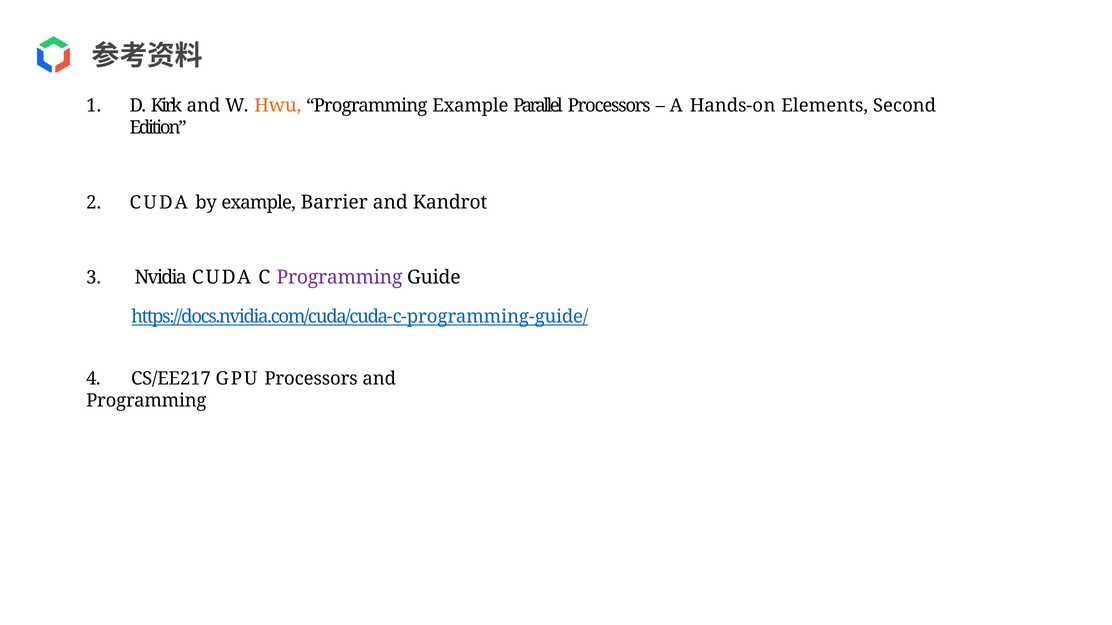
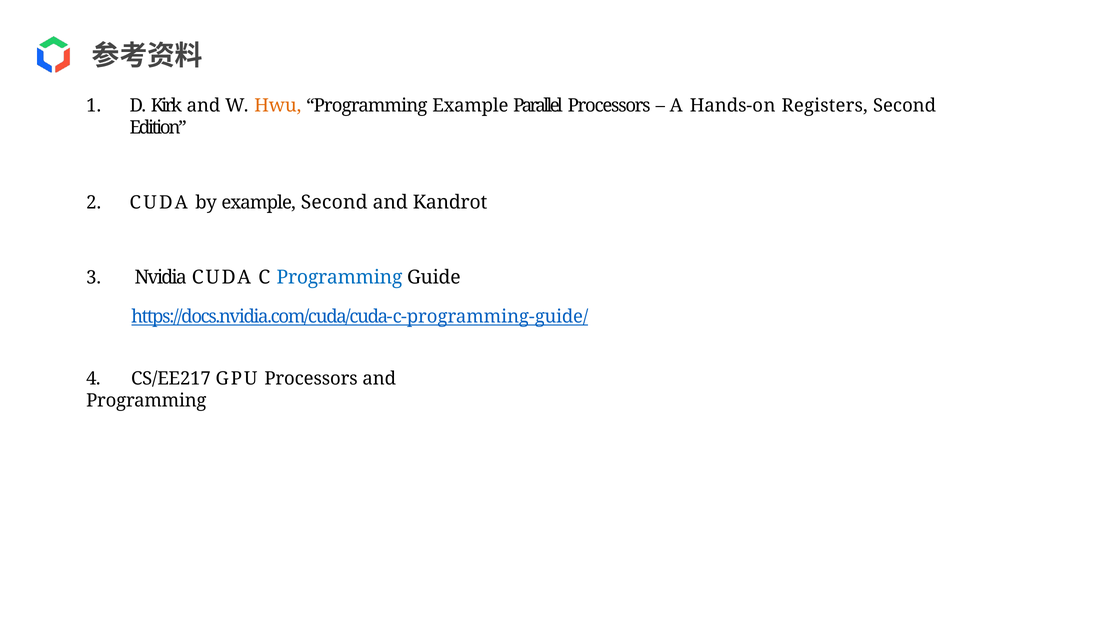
Elements: Elements -> Registers
example Barrier: Barrier -> Second
Programming at (339, 278) colour: purple -> blue
